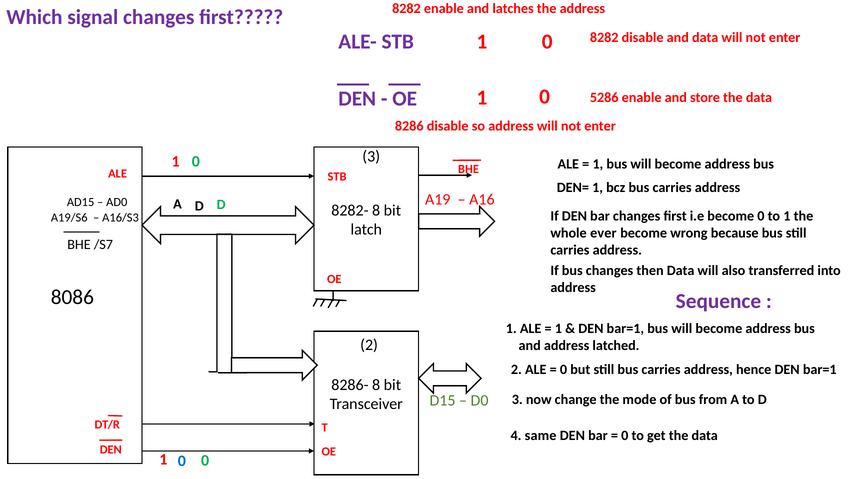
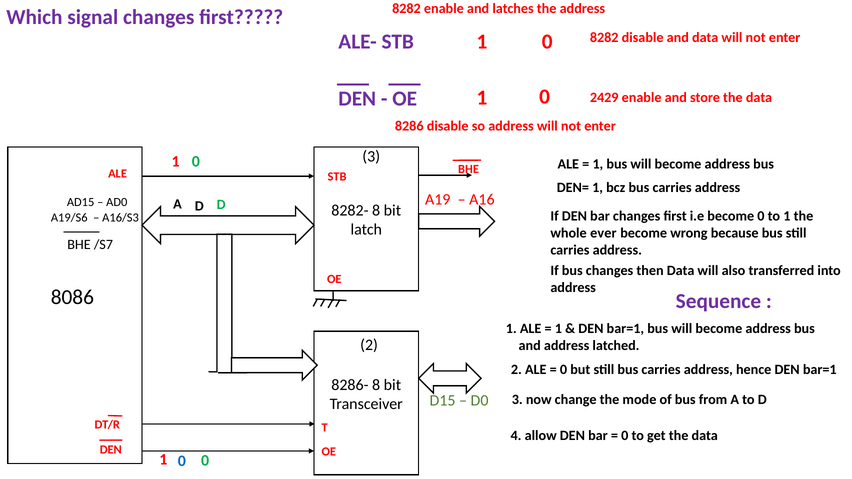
5286: 5286 -> 2429
same: same -> allow
